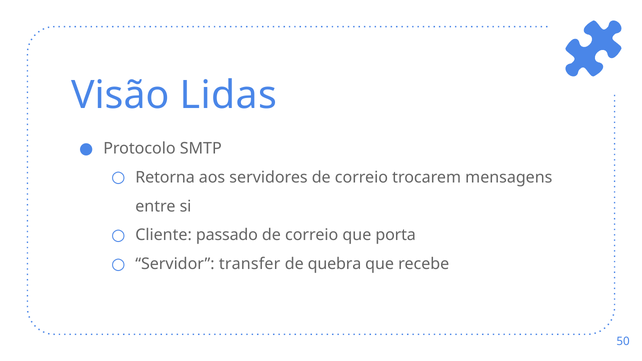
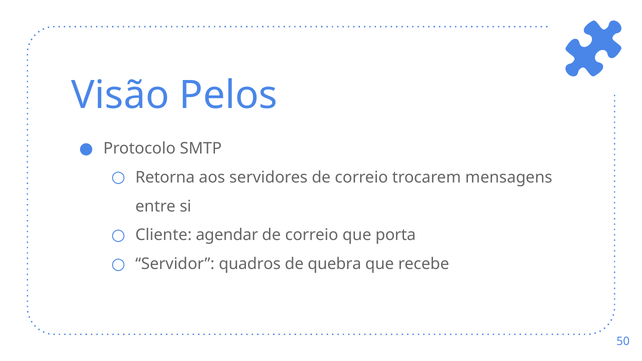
Lidas: Lidas -> Pelos
passado: passado -> agendar
transfer: transfer -> quadros
